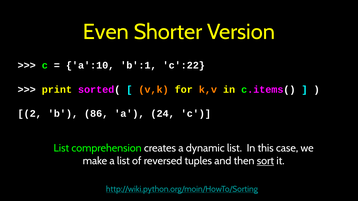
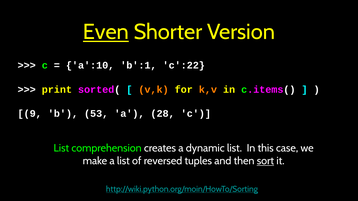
Even underline: none -> present
2: 2 -> 9
86: 86 -> 53
24: 24 -> 28
